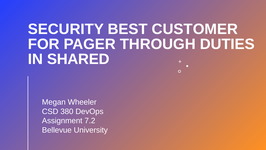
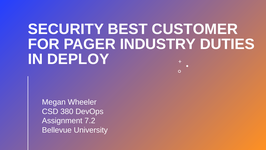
THROUGH: THROUGH -> INDUSTRY
SHARED: SHARED -> DEPLOY
